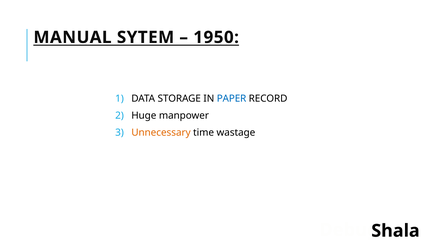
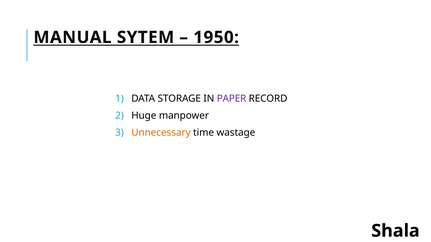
PAPER colour: blue -> purple
